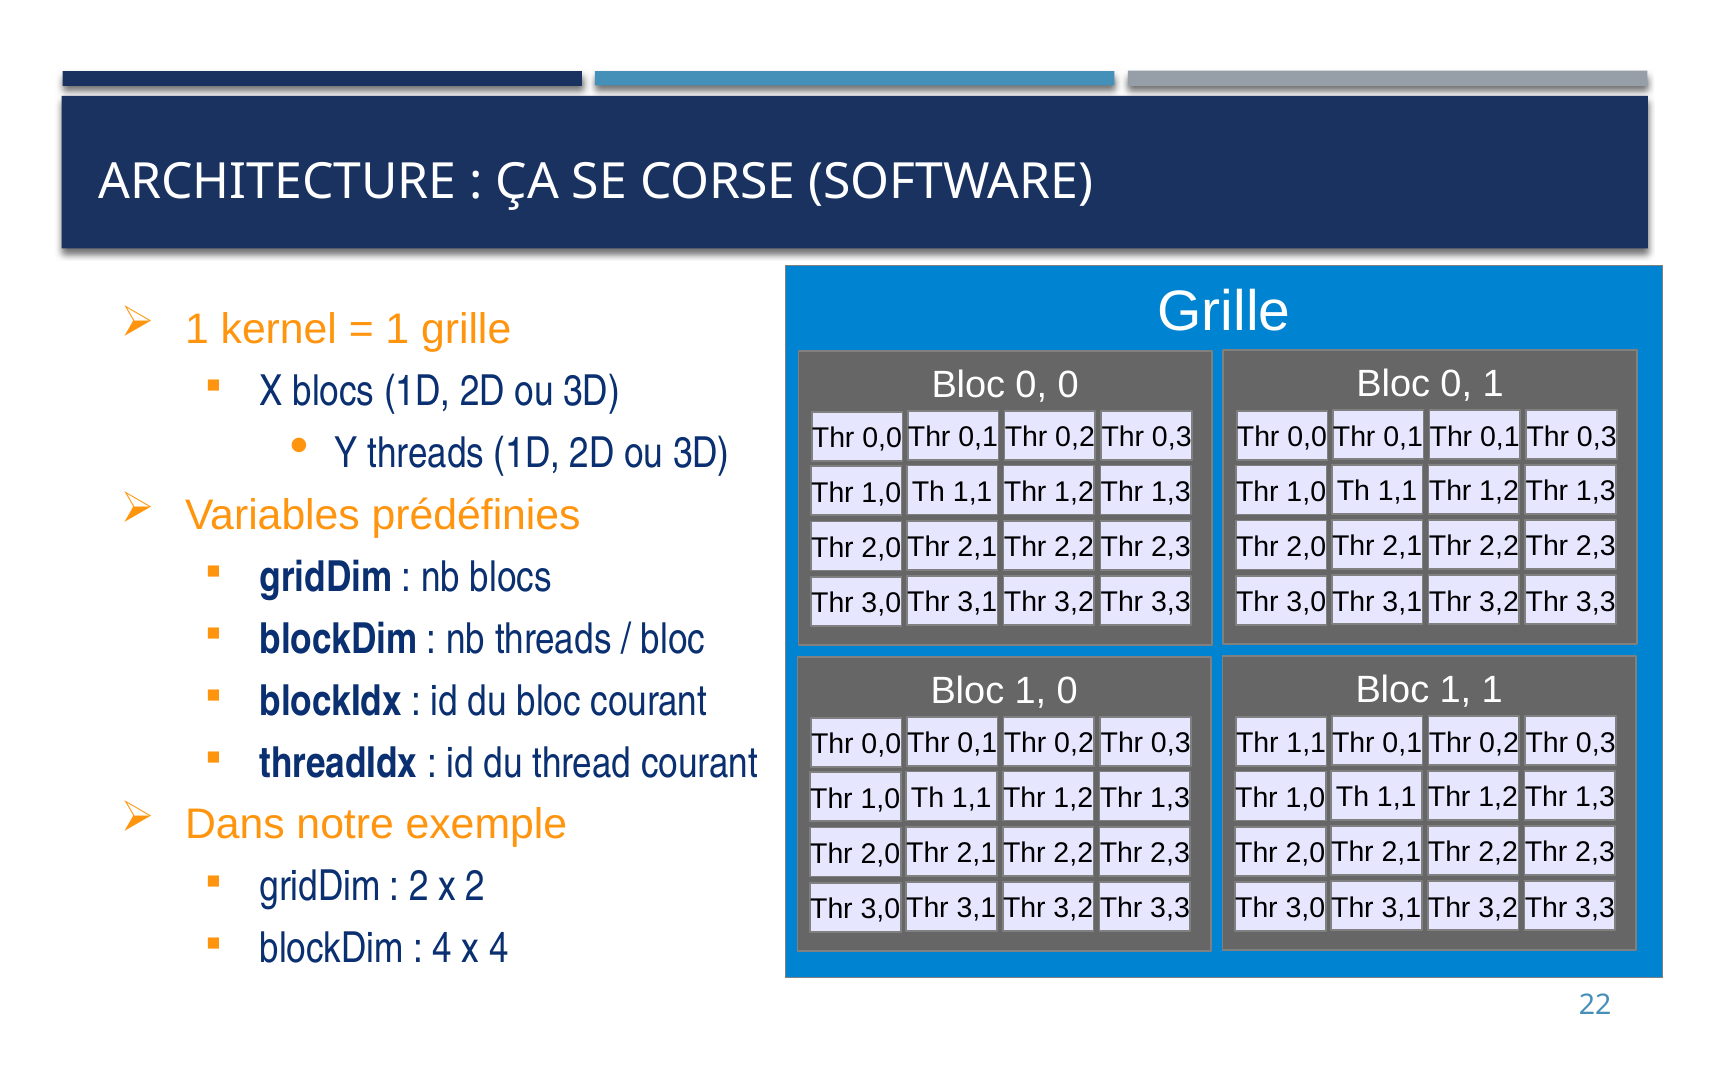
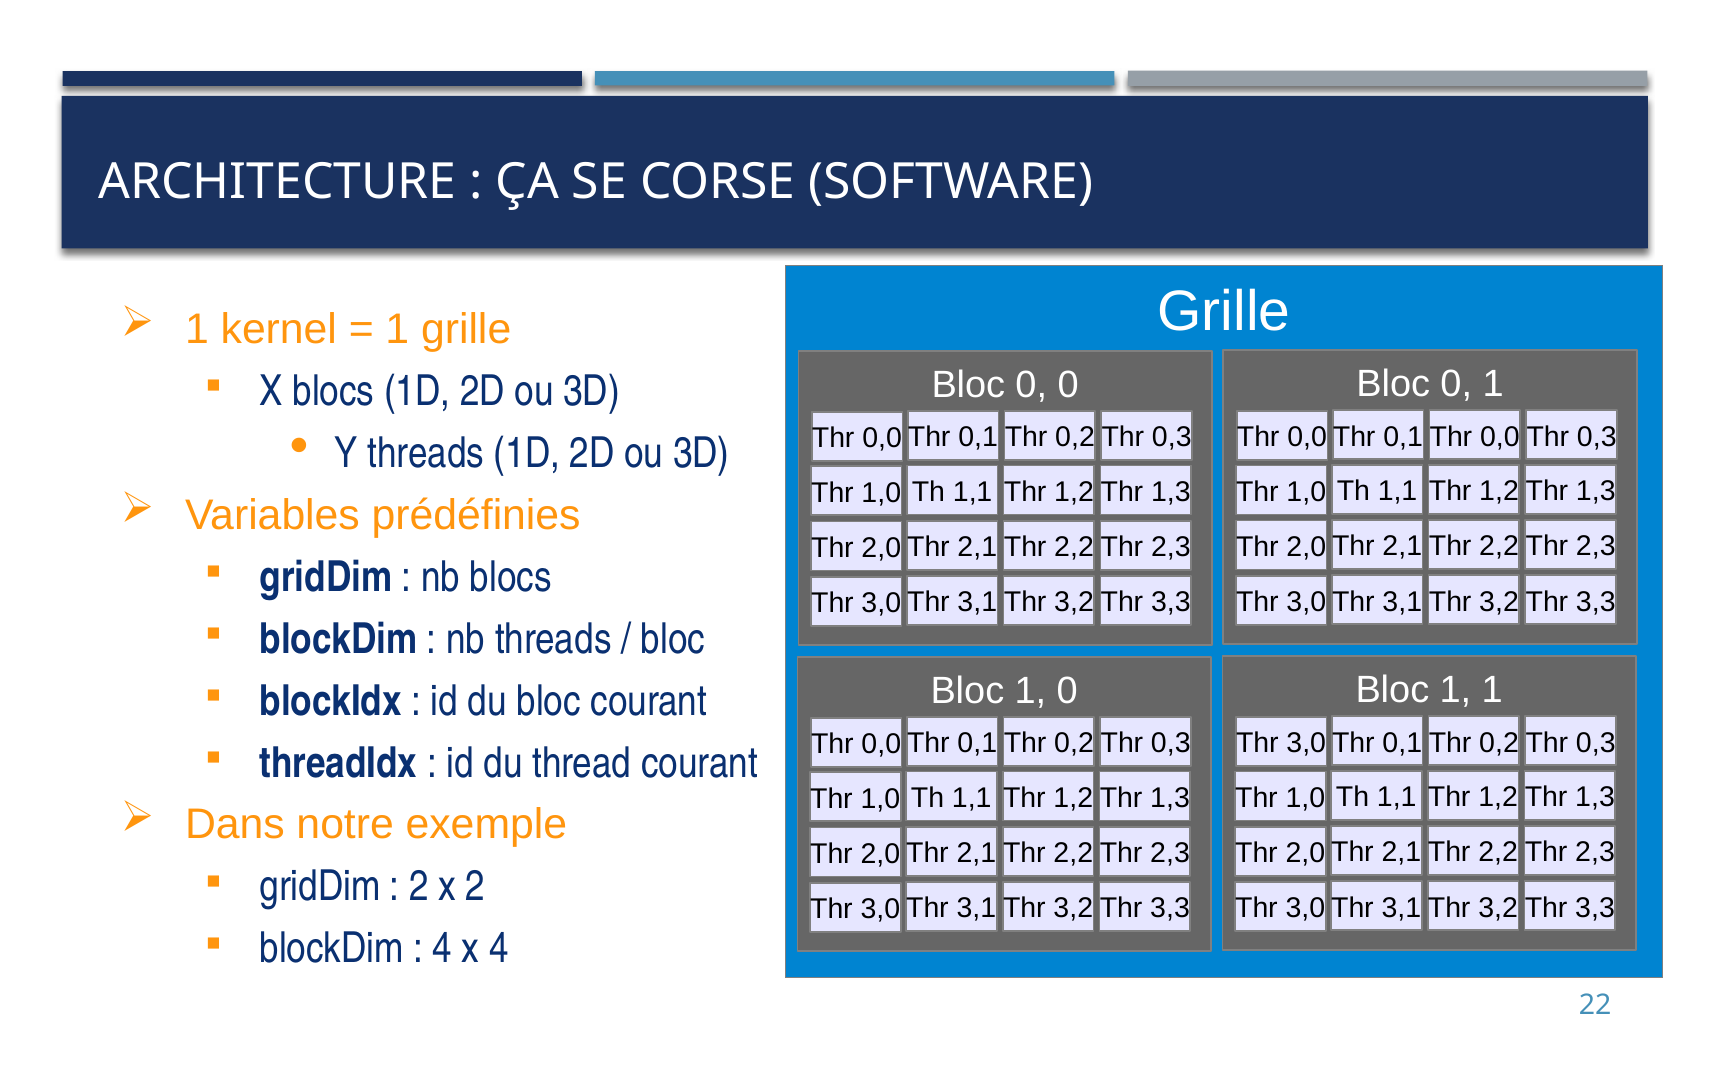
0,1 at (1500, 437): 0,1 -> 0,0
1,1 at (1306, 743): 1,1 -> 3,0
